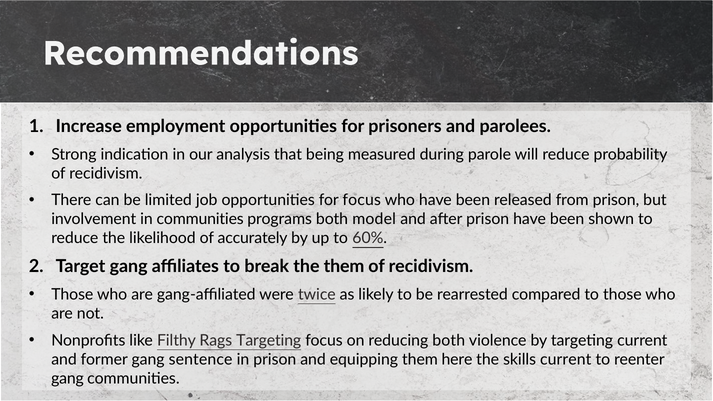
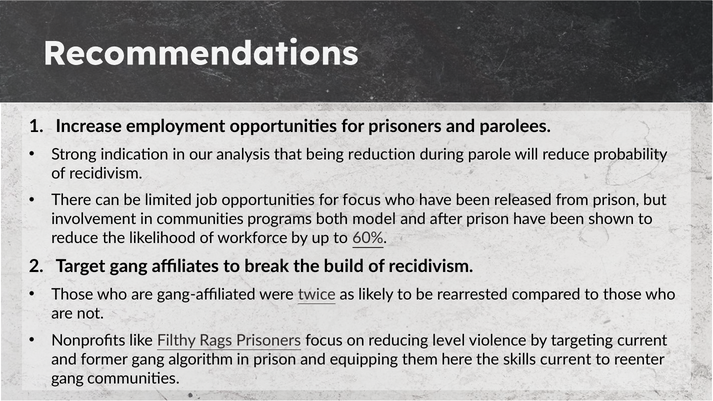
measured: measured -> reduction
accurately: accurately -> workforce
the them: them -> build
Rags Targeting: Targeting -> Prisoners
reducing both: both -> level
sentence: sentence -> algorithm
